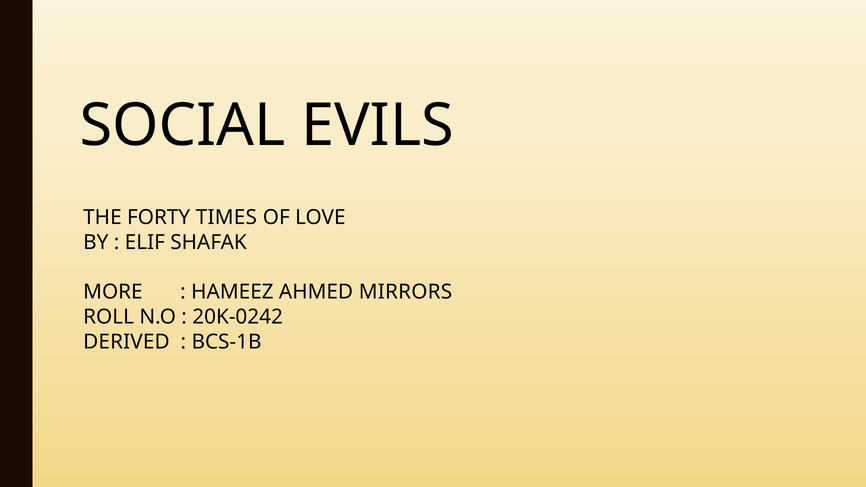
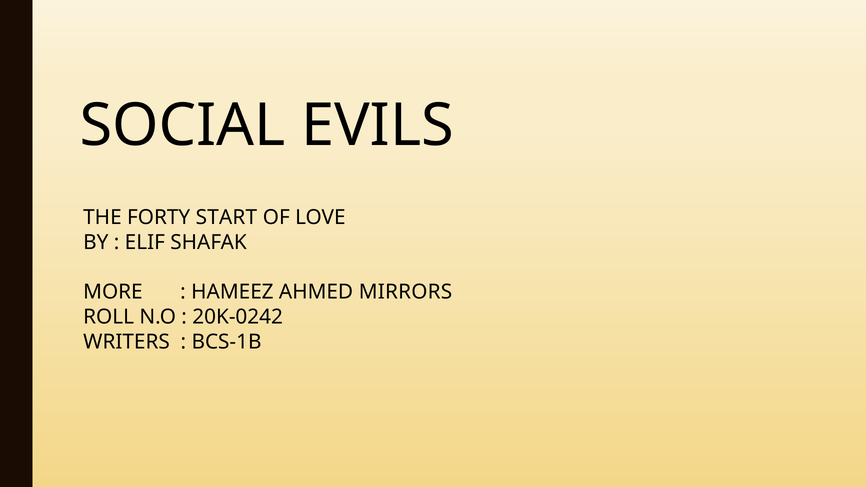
TIMES: TIMES -> START
DERIVED: DERIVED -> WRITERS
